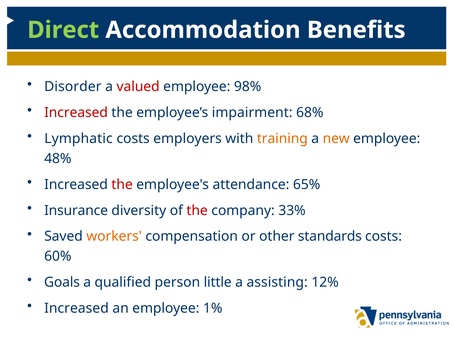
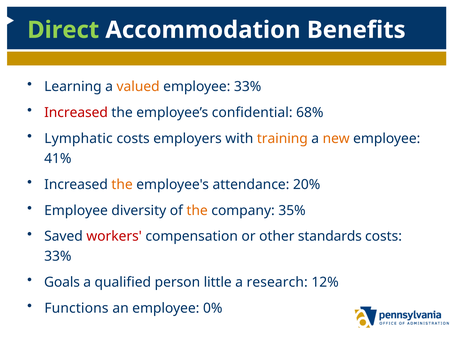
Disorder: Disorder -> Learning
valued colour: red -> orange
employee 98%: 98% -> 33%
impairment: impairment -> confidential
48%: 48% -> 41%
the at (122, 184) colour: red -> orange
65%: 65% -> 20%
Insurance at (76, 210): Insurance -> Employee
the at (197, 210) colour: red -> orange
33%: 33% -> 35%
workers colour: orange -> red
60% at (58, 256): 60% -> 33%
assisting: assisting -> research
Increased at (76, 308): Increased -> Functions
1%: 1% -> 0%
